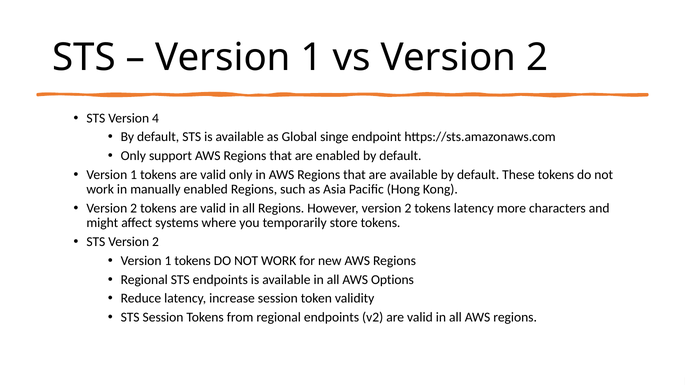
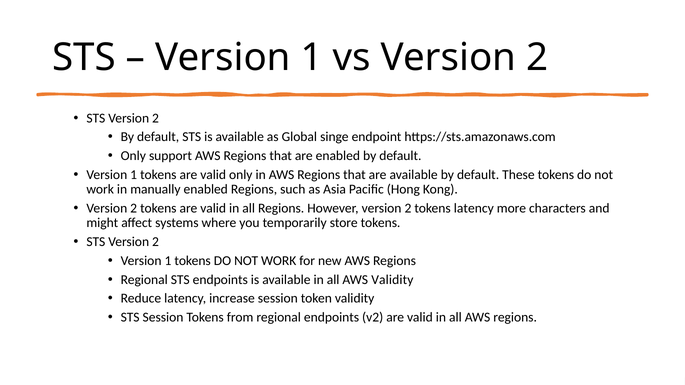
4 at (156, 118): 4 -> 2
AWS Options: Options -> Validity
